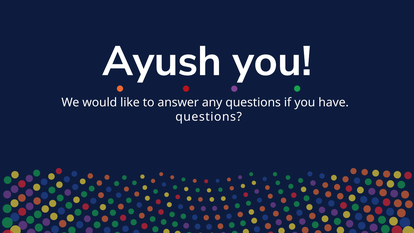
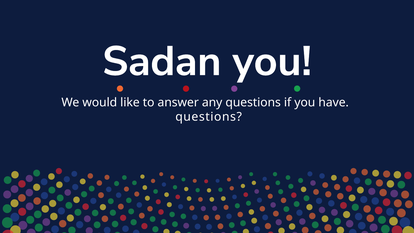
Ayush: Ayush -> Sadan
